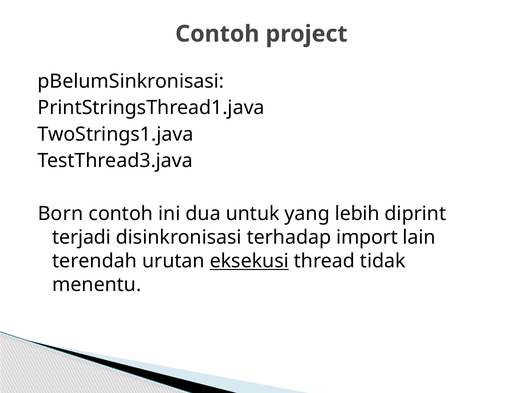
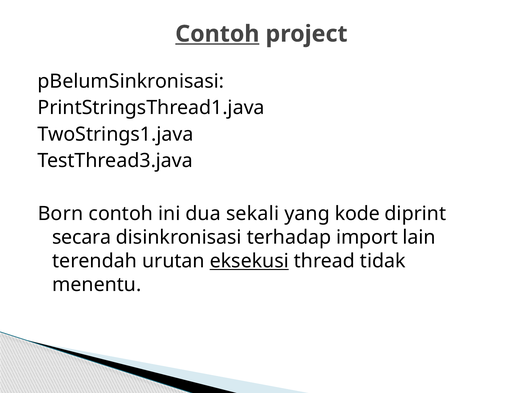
Contoh at (217, 34) underline: none -> present
untuk: untuk -> sekali
lebih: lebih -> kode
terjadi: terjadi -> secara
